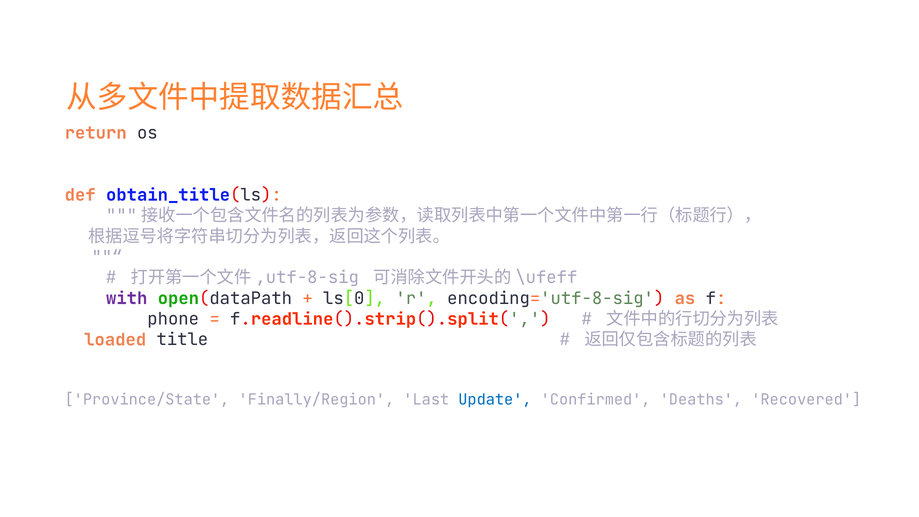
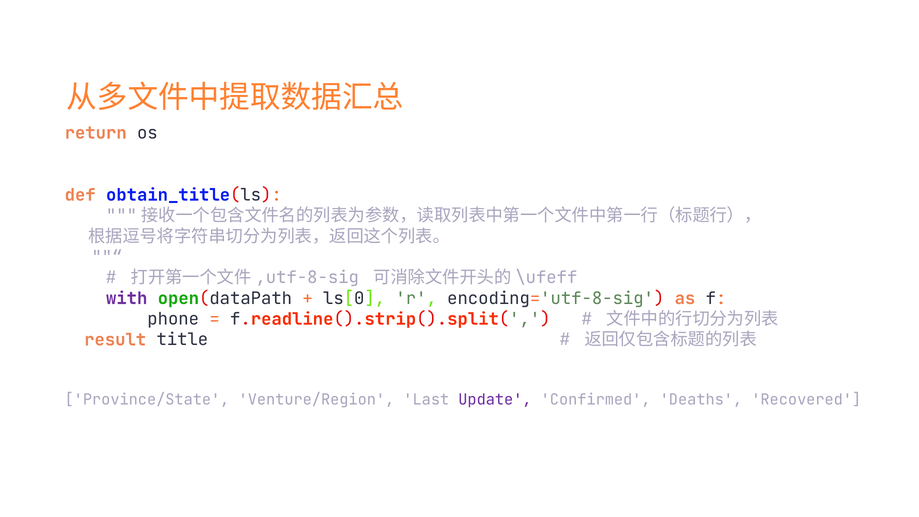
loaded: loaded -> result
Finally/Region: Finally/Region -> Venture/Region
Update colour: blue -> purple
